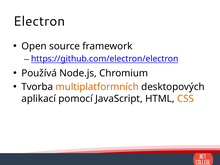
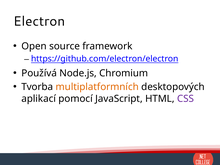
CSS colour: orange -> purple
